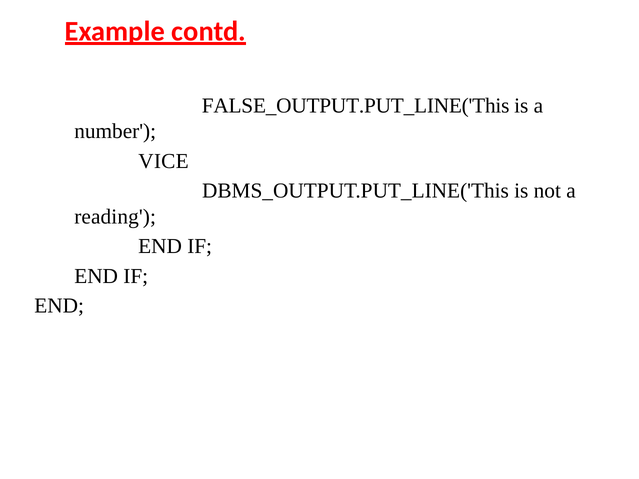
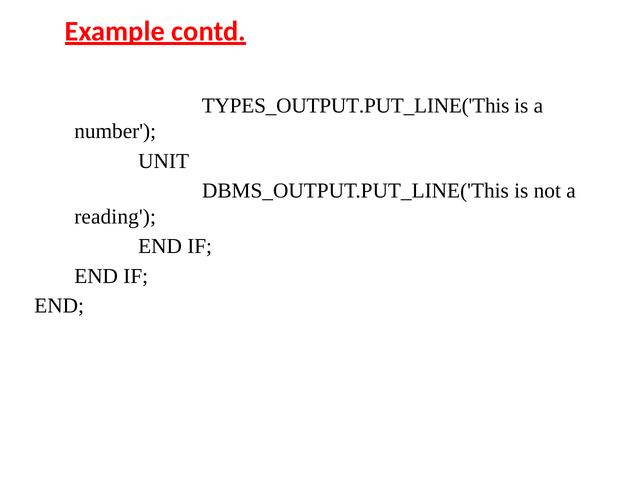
FALSE_OUTPUT.PUT_LINE('This: FALSE_OUTPUT.PUT_LINE('This -> TYPES_OUTPUT.PUT_LINE('This
VICE: VICE -> UNIT
